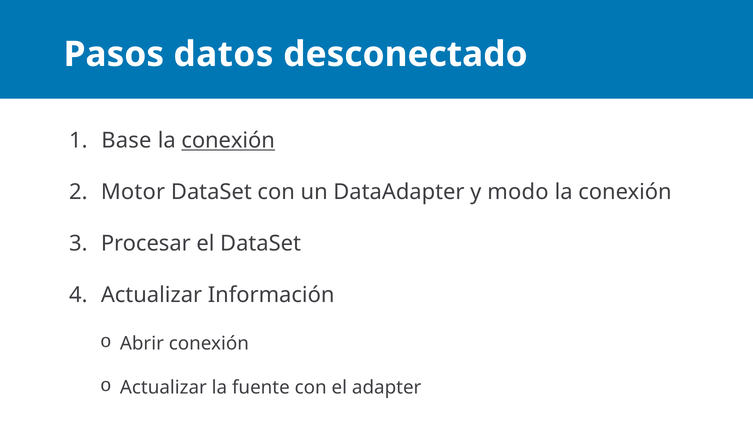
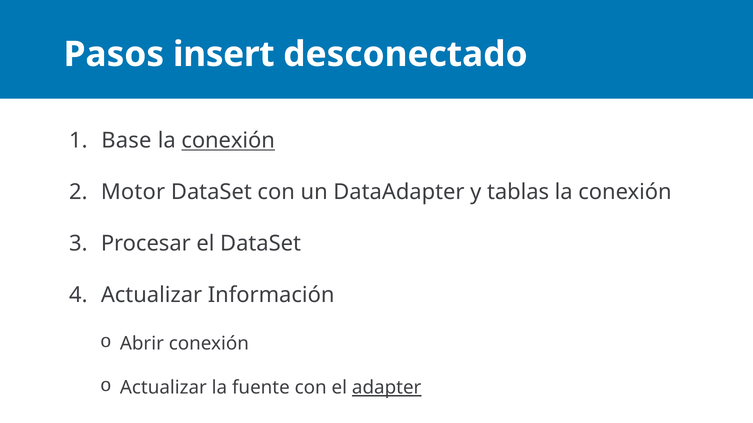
datos: datos -> insert
modo: modo -> tablas
adapter underline: none -> present
